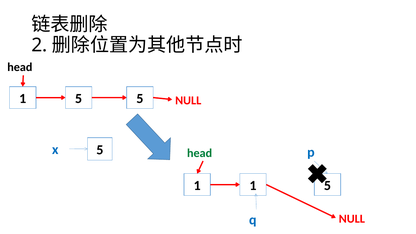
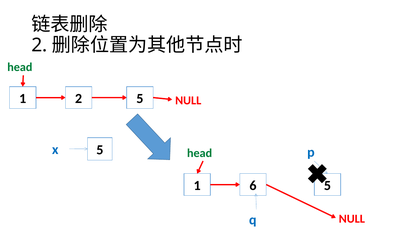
head at (20, 67) colour: black -> green
5 at (79, 99): 5 -> 2
1 1: 1 -> 6
